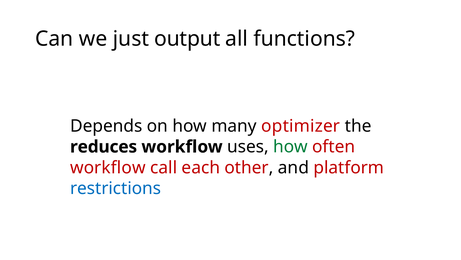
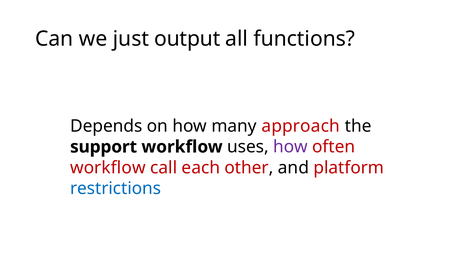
optimizer: optimizer -> approach
reduces: reduces -> support
how at (291, 146) colour: green -> purple
